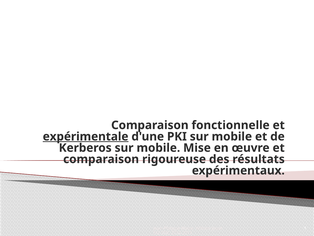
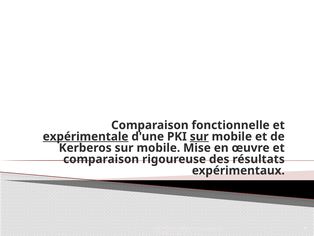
sur at (199, 136) underline: none -> present
